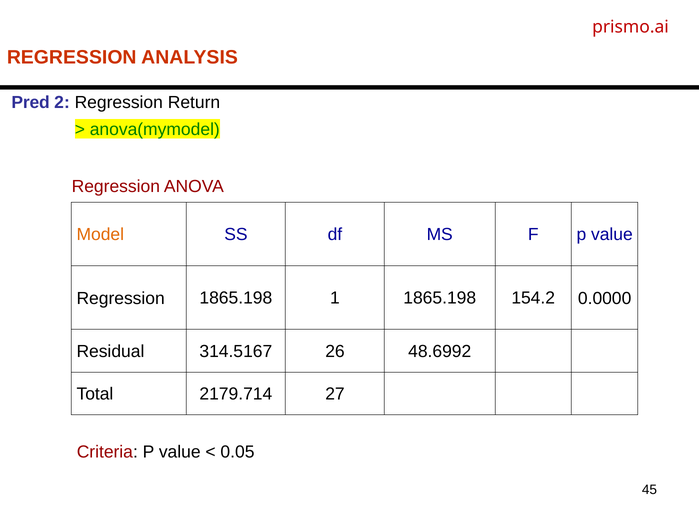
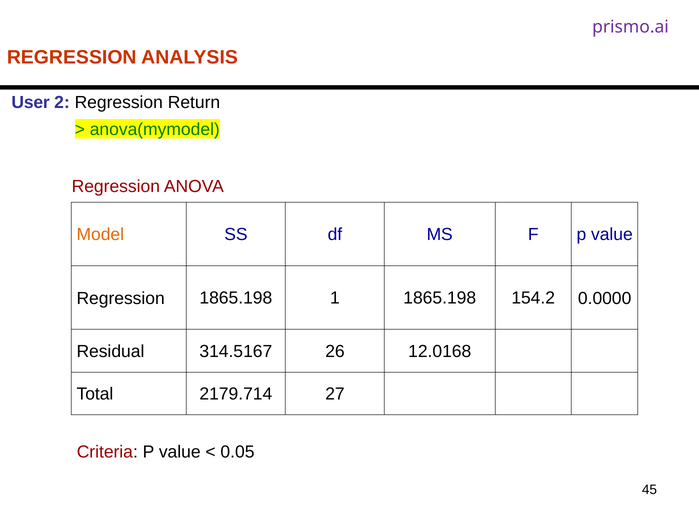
prismo.ai colour: red -> purple
Pred: Pred -> User
48.6992: 48.6992 -> 12.0168
